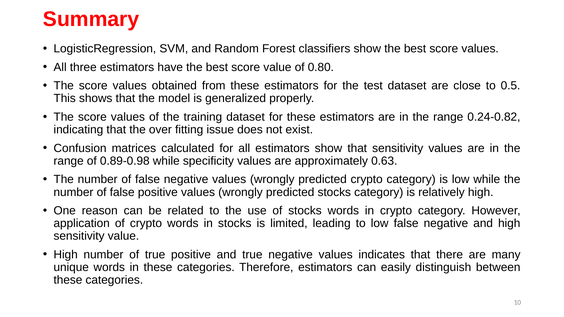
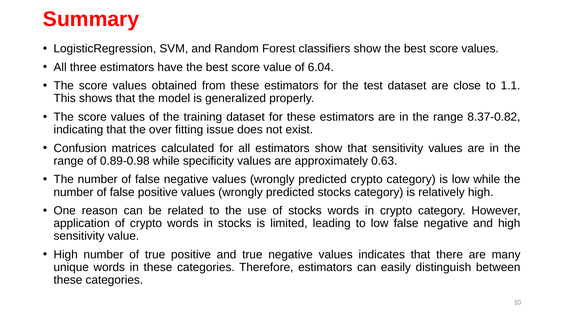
0.80: 0.80 -> 6.04
0.5: 0.5 -> 1.1
0.24-0.82: 0.24-0.82 -> 8.37-0.82
